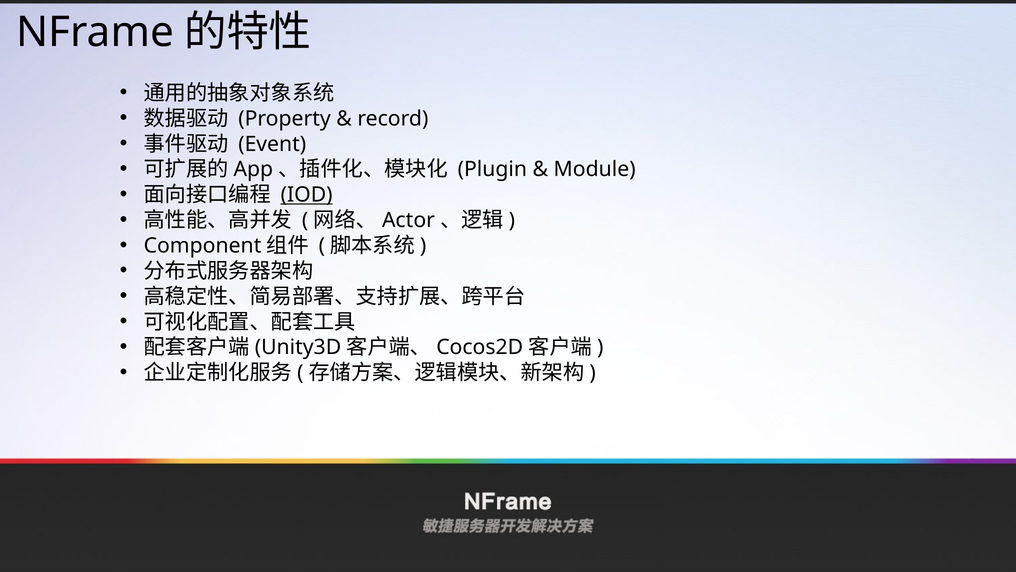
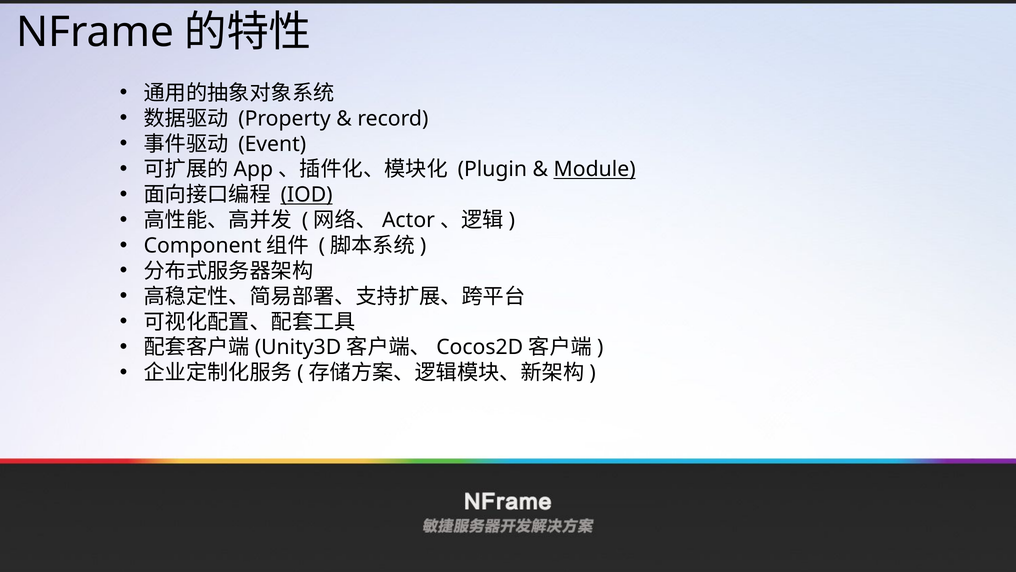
Module underline: none -> present
